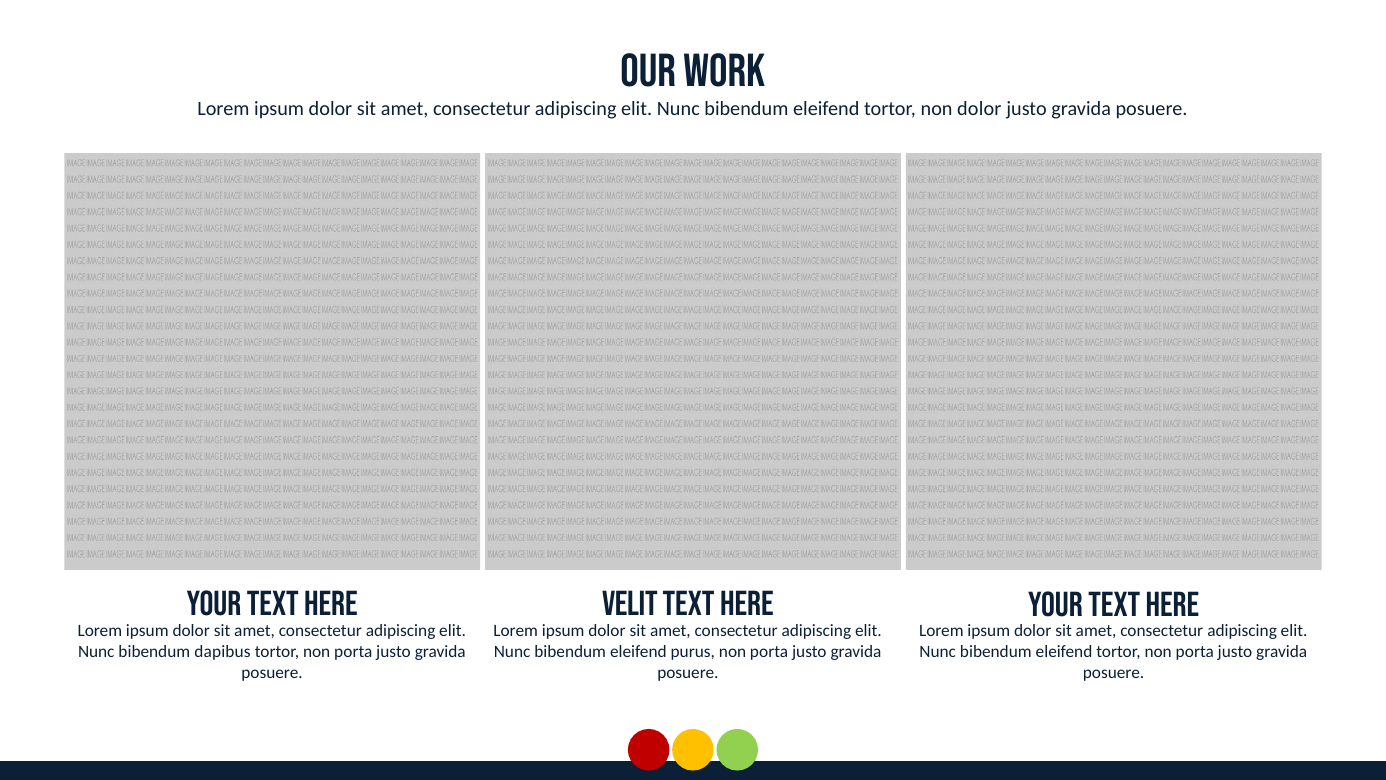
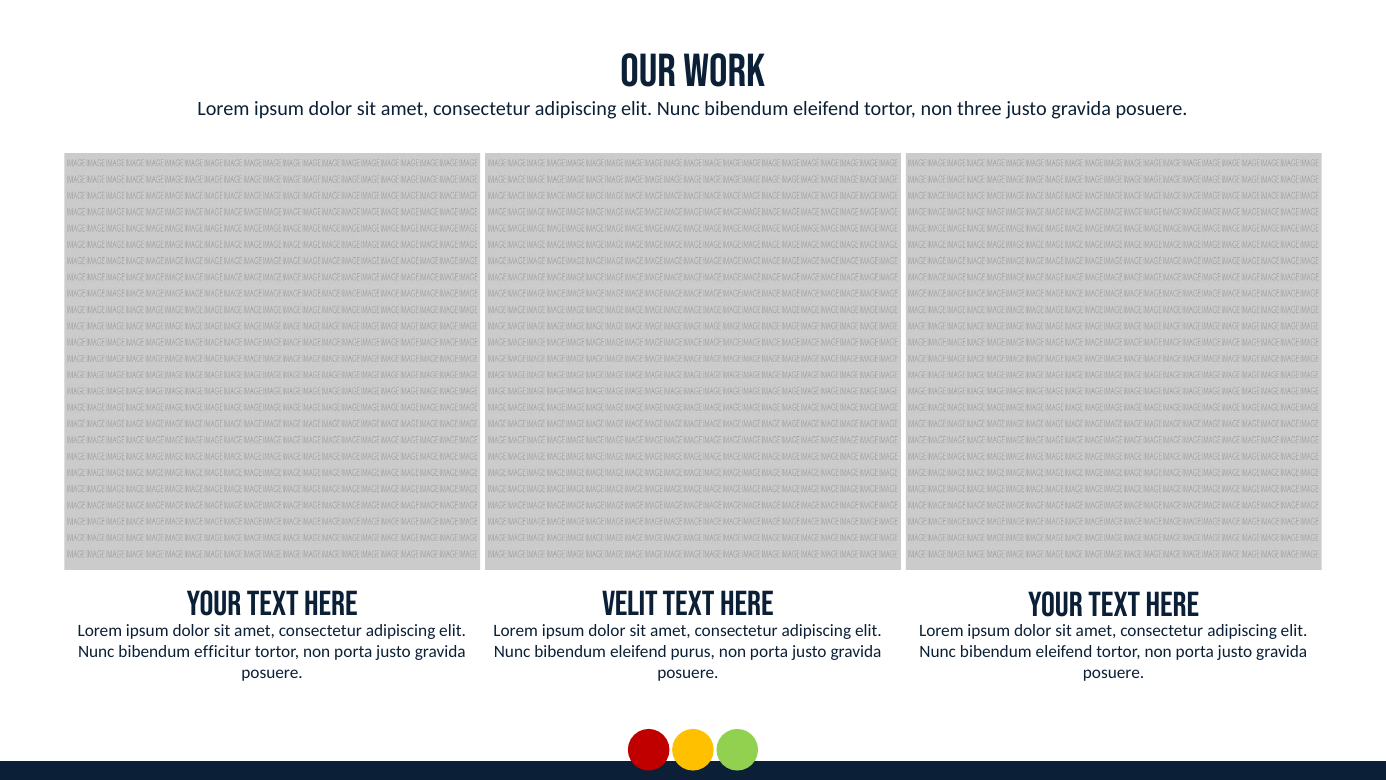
non dolor: dolor -> three
dapibus: dapibus -> efficitur
